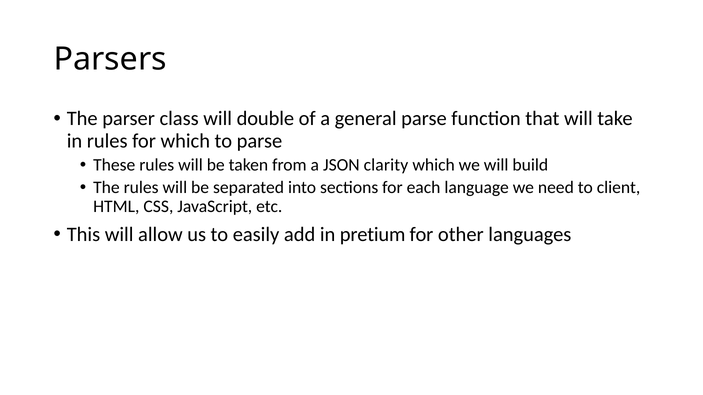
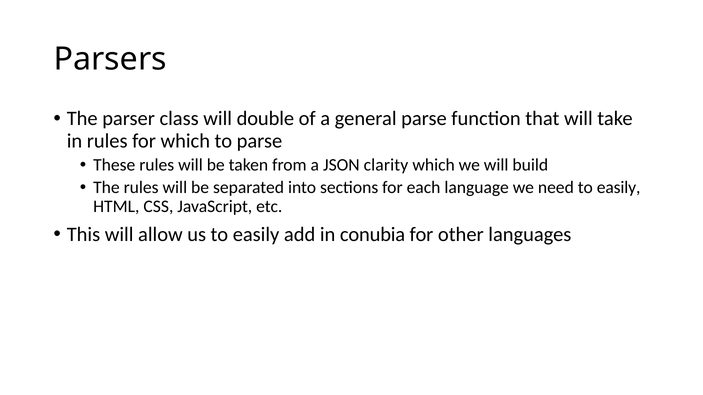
need to client: client -> easily
pretium: pretium -> conubia
